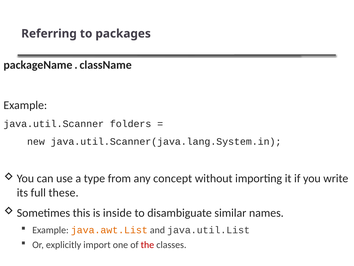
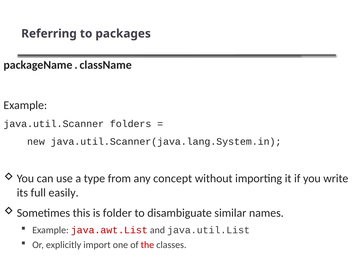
these: these -> easily
inside: inside -> folder
java.awt.List colour: orange -> red
